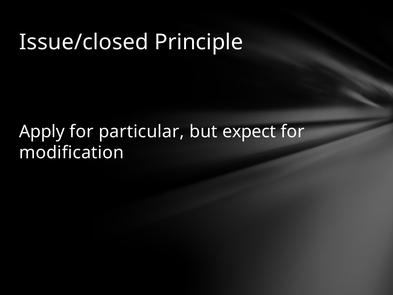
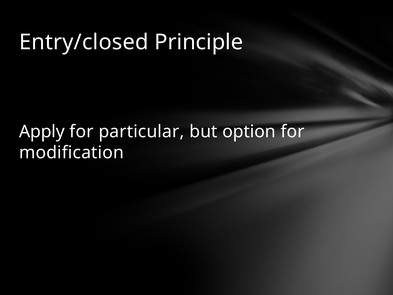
Issue/closed: Issue/closed -> Entry/closed
expect: expect -> option
